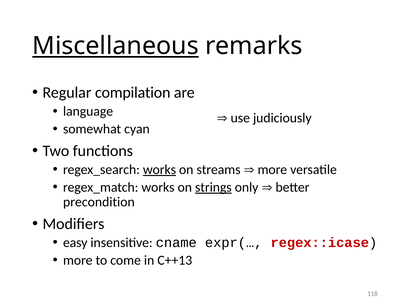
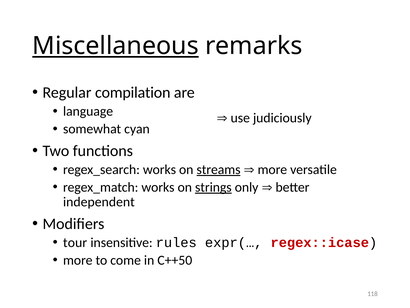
works at (159, 169) underline: present -> none
streams underline: none -> present
precondition: precondition -> independent
easy: easy -> tour
cname: cname -> rules
C++13: C++13 -> C++50
